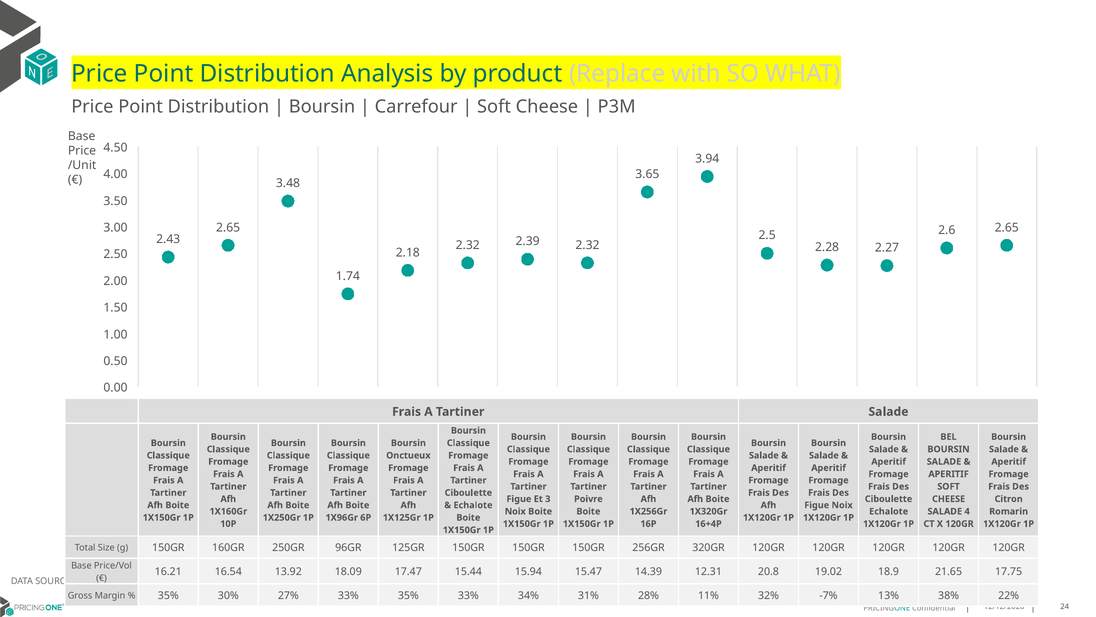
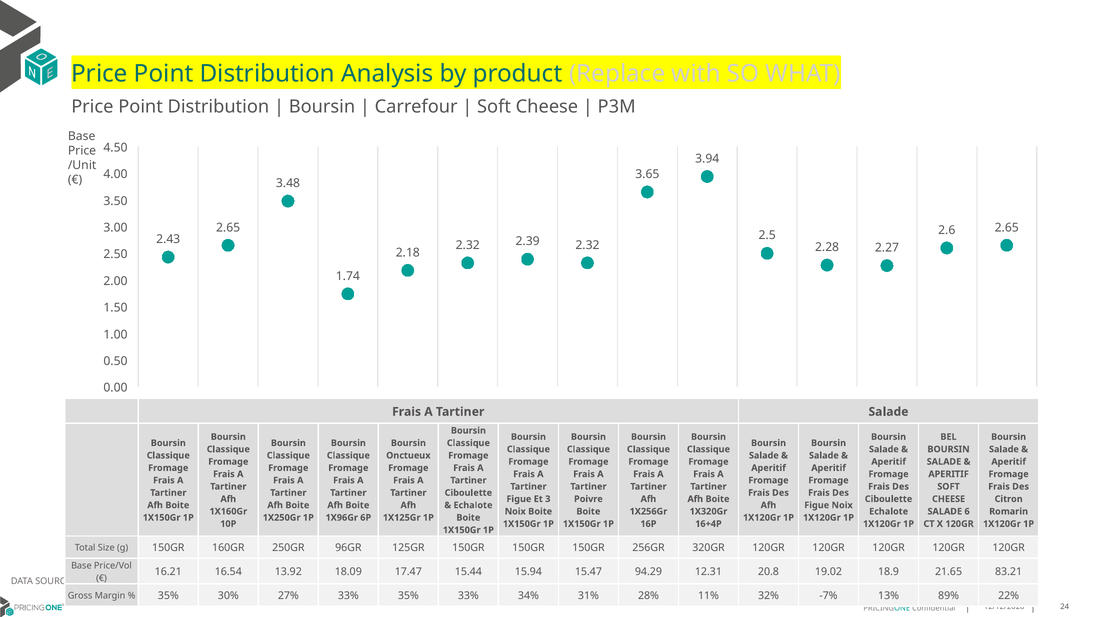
4: 4 -> 6
14.39: 14.39 -> 94.29
17.75: 17.75 -> 83.21
38%: 38% -> 89%
